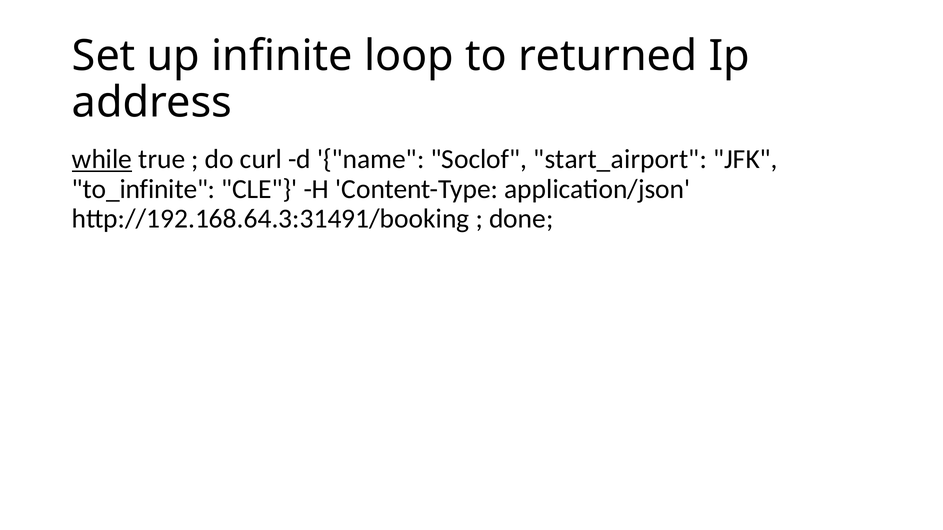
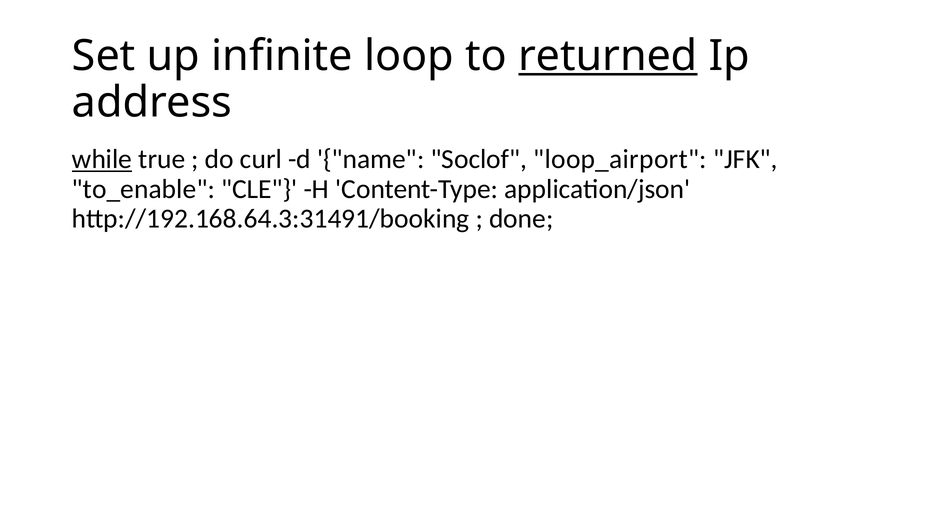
returned underline: none -> present
start_airport: start_airport -> loop_airport
to_infinite: to_infinite -> to_enable
